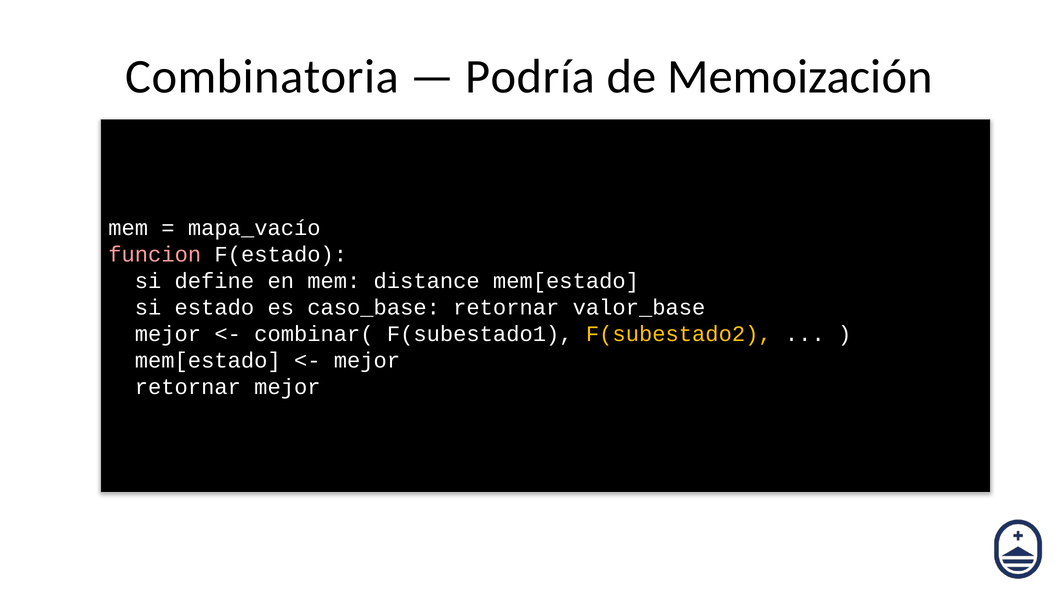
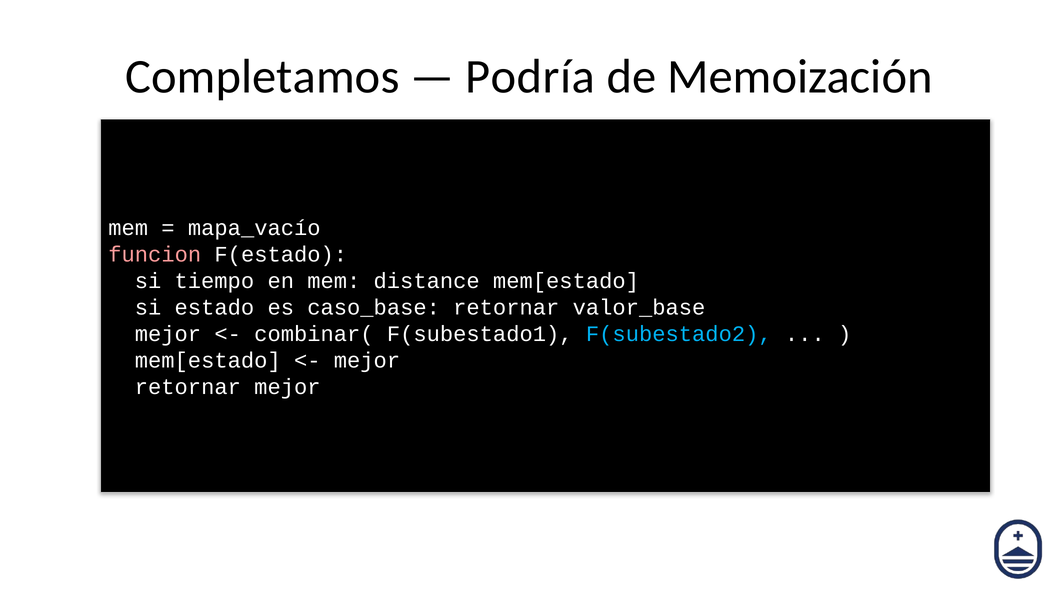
Combinatoria: Combinatoria -> Completamos
define: define -> tiempo
F(subestado2 colour: yellow -> light blue
